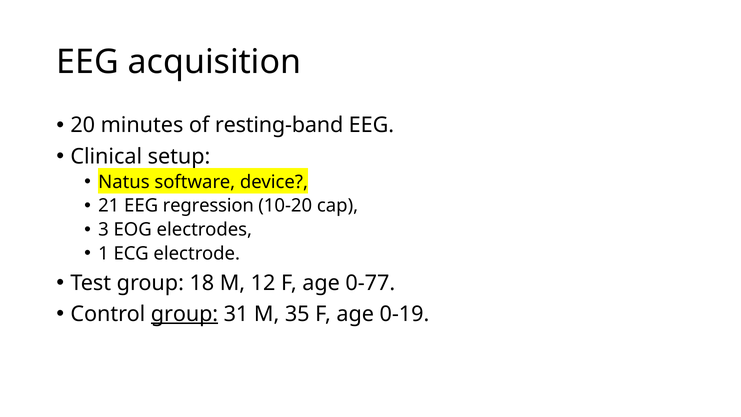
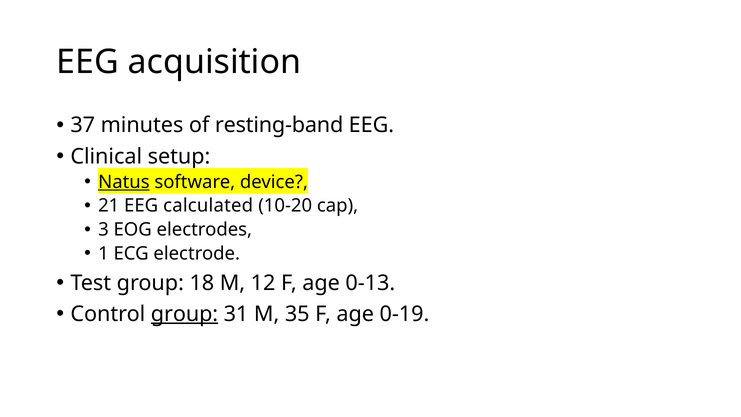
20: 20 -> 37
Natus underline: none -> present
regression: regression -> calculated
0-77: 0-77 -> 0-13
